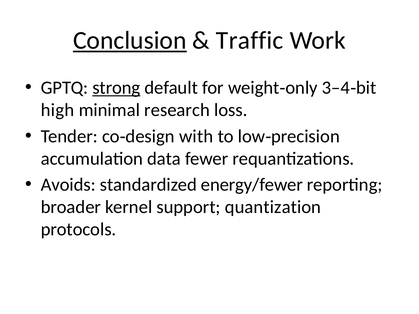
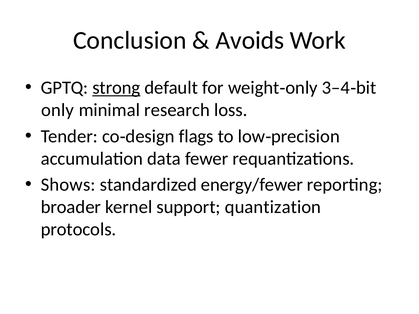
Conclusion underline: present -> none
Traffic: Traffic -> Avoids
high at (58, 110): high -> only
with: with -> flags
Avoids: Avoids -> Shows
